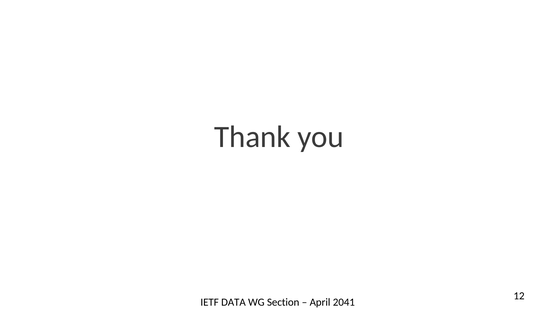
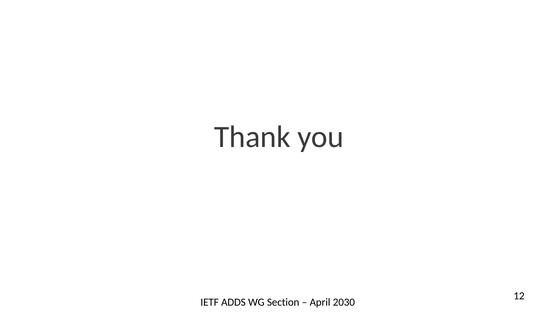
DATA: DATA -> ADDS
2041: 2041 -> 2030
